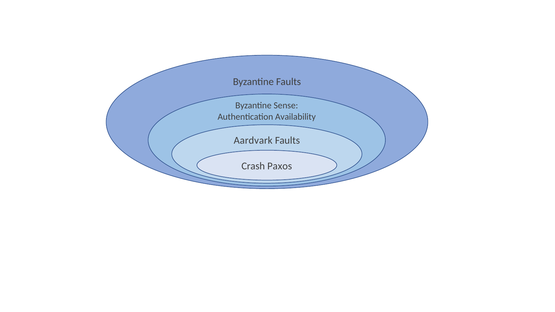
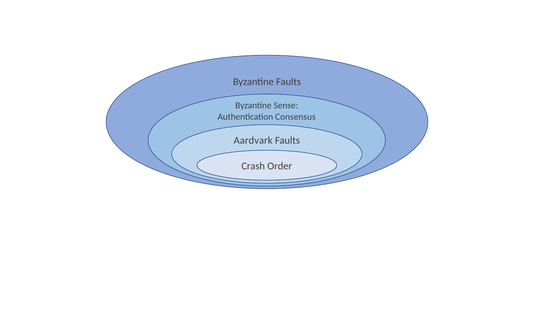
Availability: Availability -> Consensus
Paxos: Paxos -> Order
